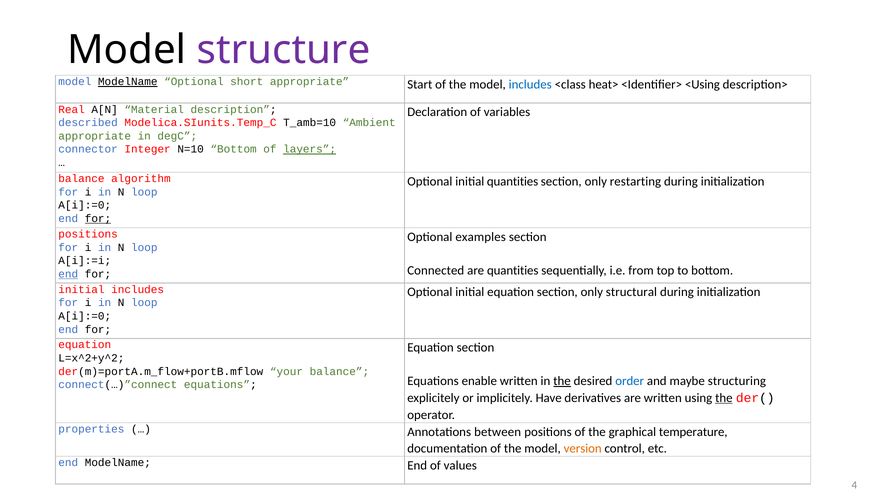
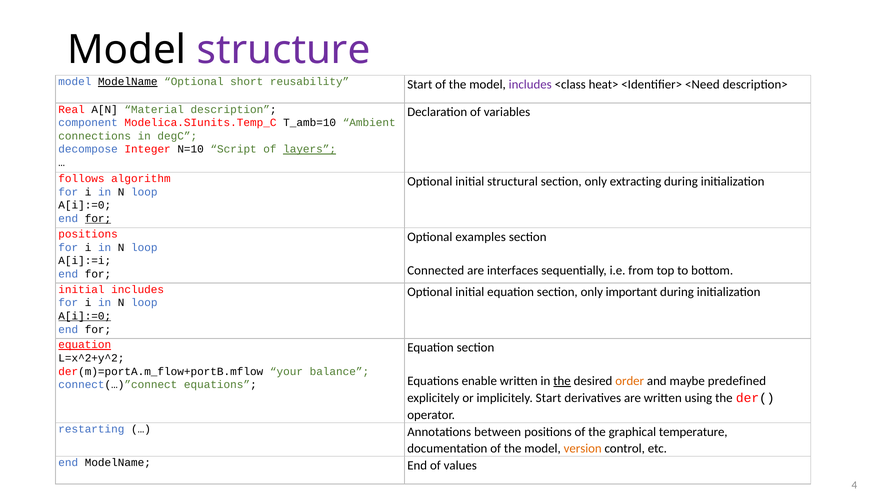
short appropriate: appropriate -> reusability
includes at (530, 84) colour: blue -> purple
<Using: <Using -> <Need
described: described -> component
appropriate at (95, 136): appropriate -> connections
connector: connector -> decompose
N=10 Bottom: Bottom -> Script
balance at (81, 179): balance -> follows
initial quantities: quantities -> structural
restarting: restarting -> extracting
are quantities: quantities -> interfaces
end at (68, 274) underline: present -> none
structural: structural -> important
A[i]:=0 at (85, 316) underline: none -> present
equation at (85, 345) underline: none -> present
order colour: blue -> orange
structuring: structuring -> predefined
implicitely Have: Have -> Start
the at (724, 398) underline: present -> none
properties: properties -> restarting
